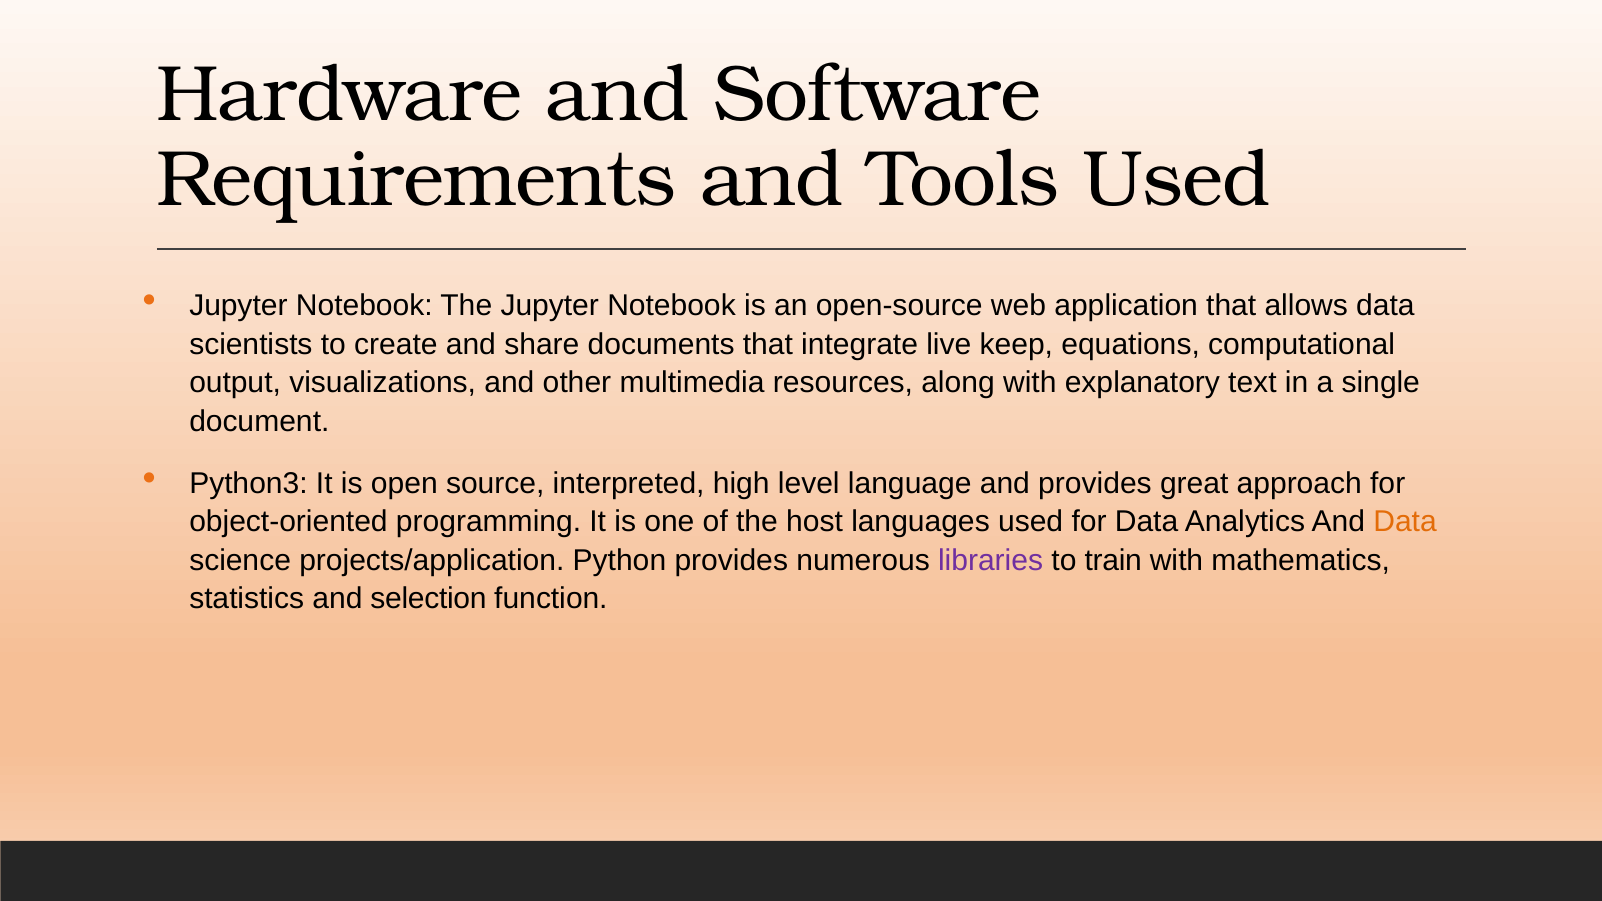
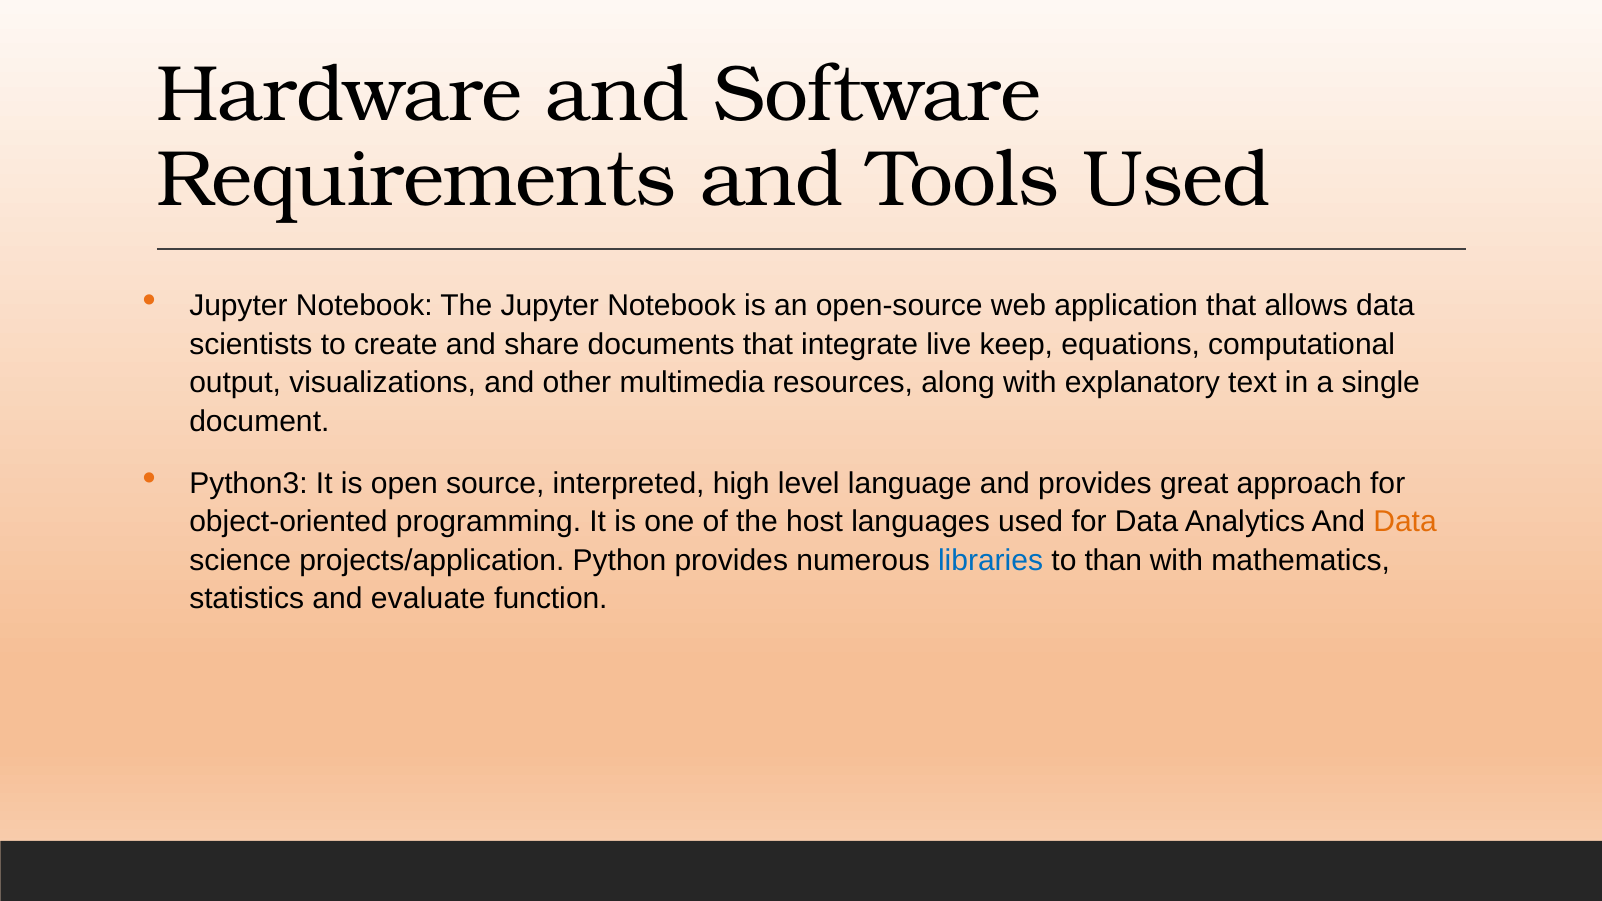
libraries colour: purple -> blue
train: train -> than
selection: selection -> evaluate
